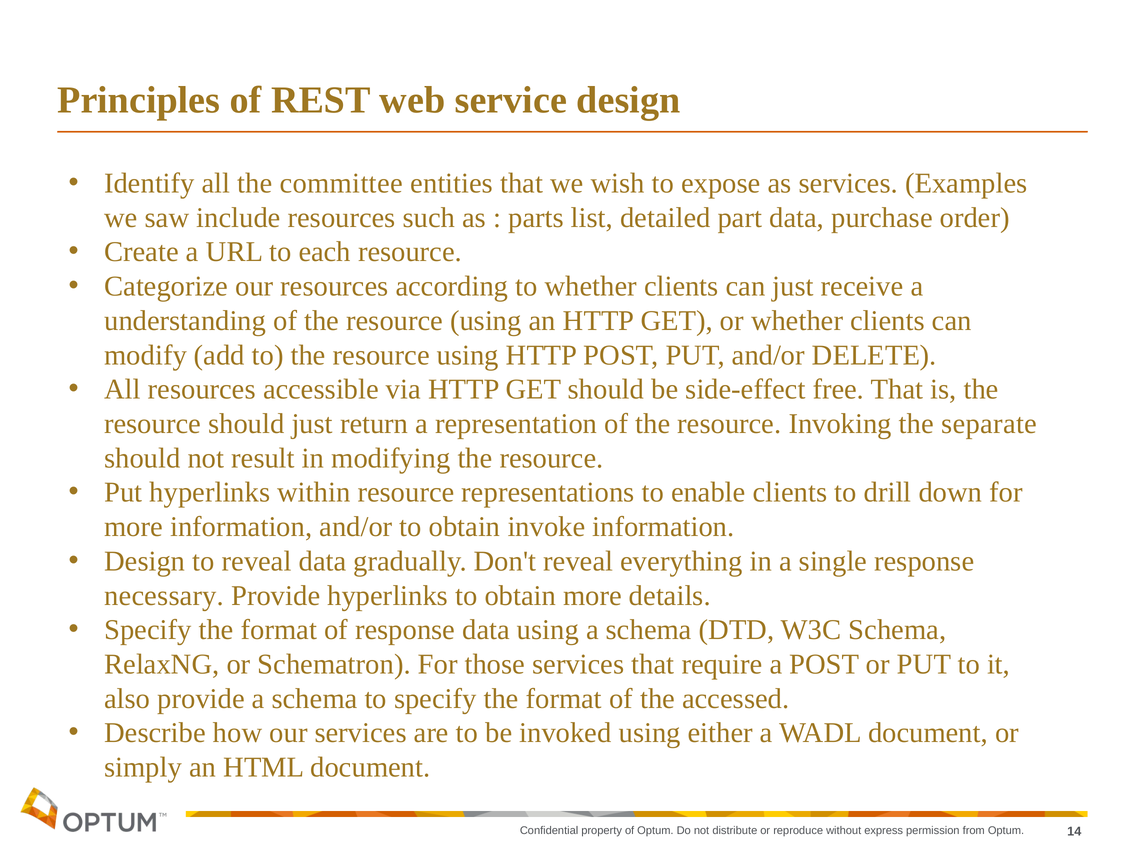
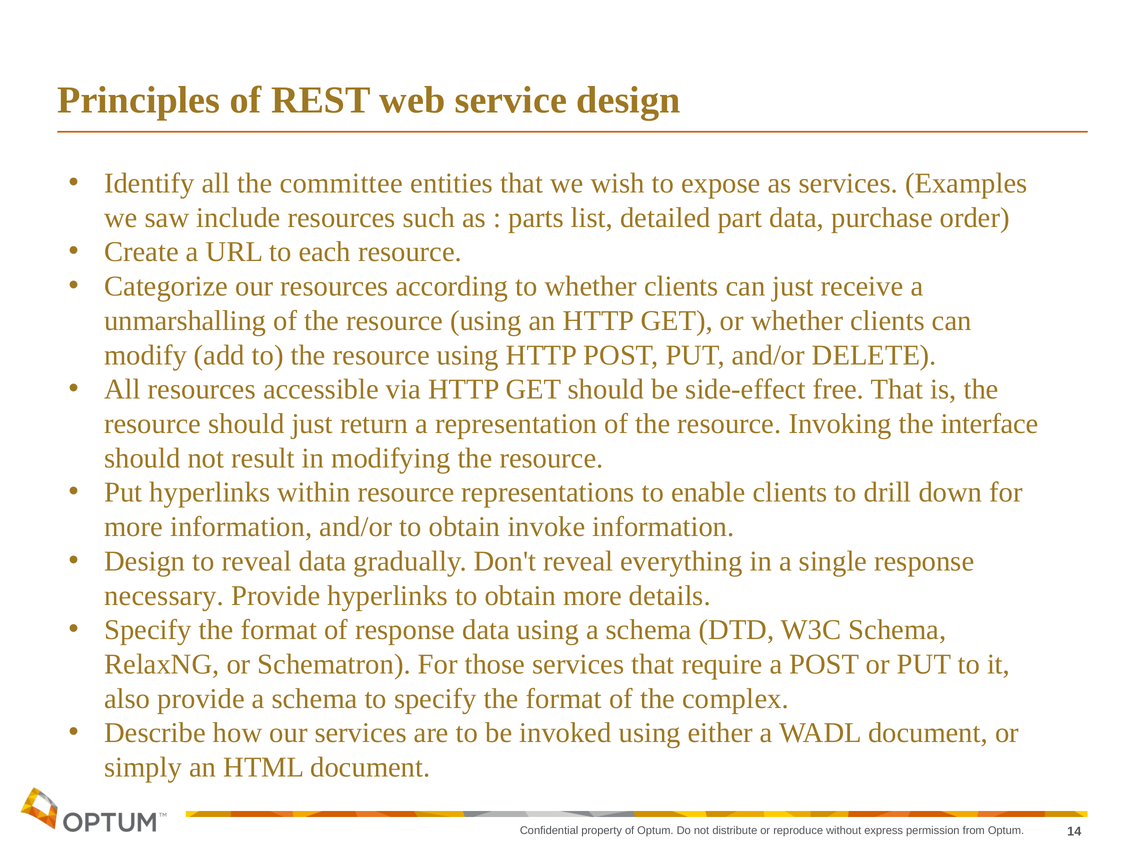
understanding: understanding -> unmarshalling
separate: separate -> interface
accessed: accessed -> complex
